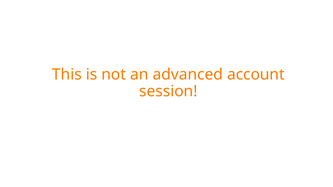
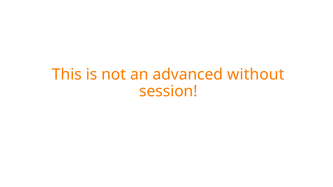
account: account -> without
